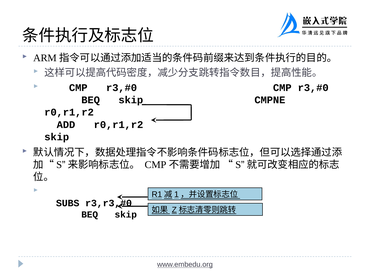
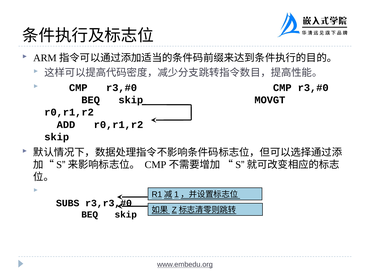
CMPNE: CMPNE -> MOVGT
